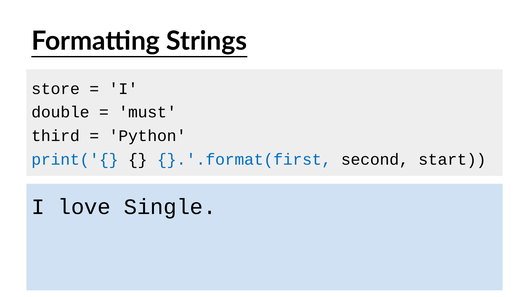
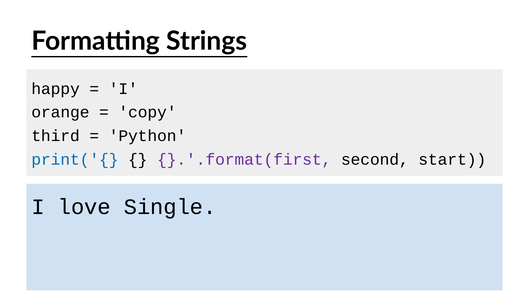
store: store -> happy
double: double -> orange
must: must -> copy
}.'.format(first colour: blue -> purple
